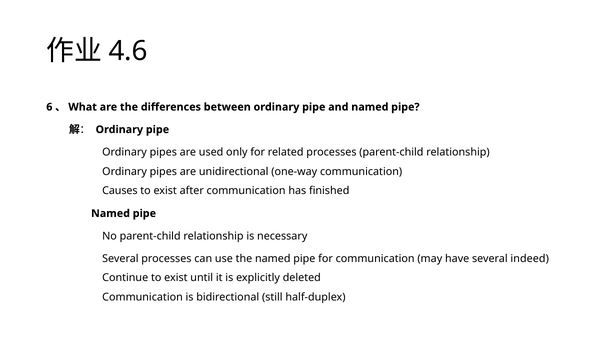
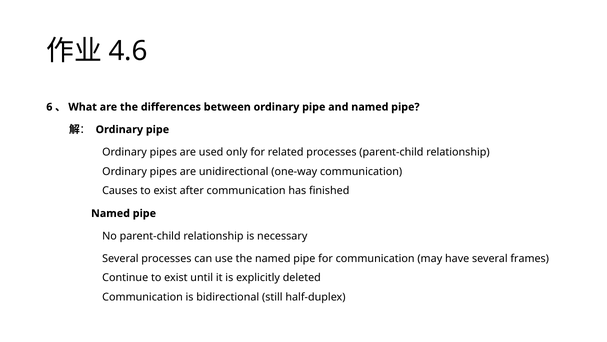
indeed: indeed -> frames
